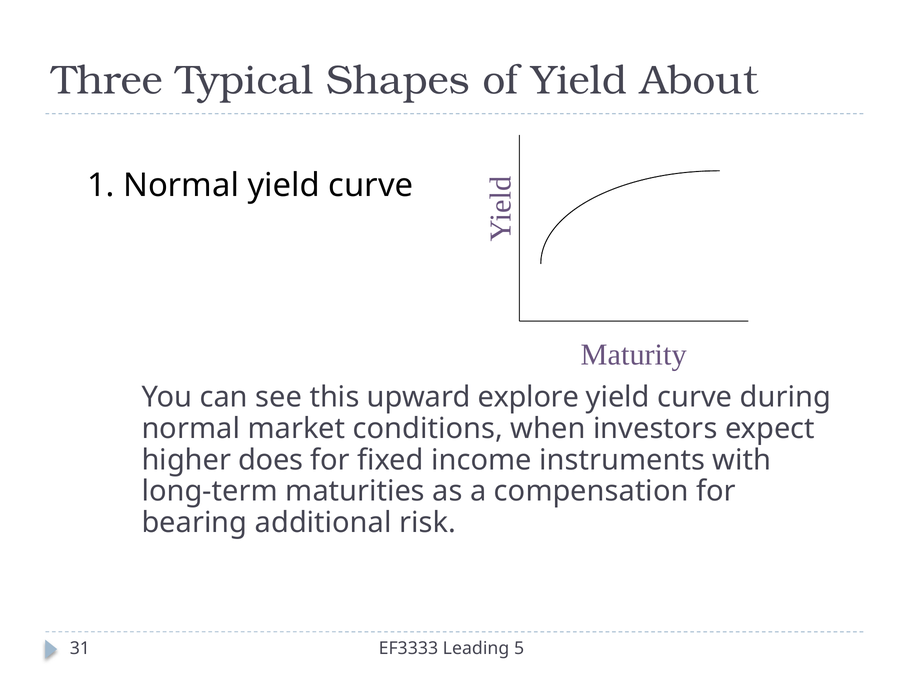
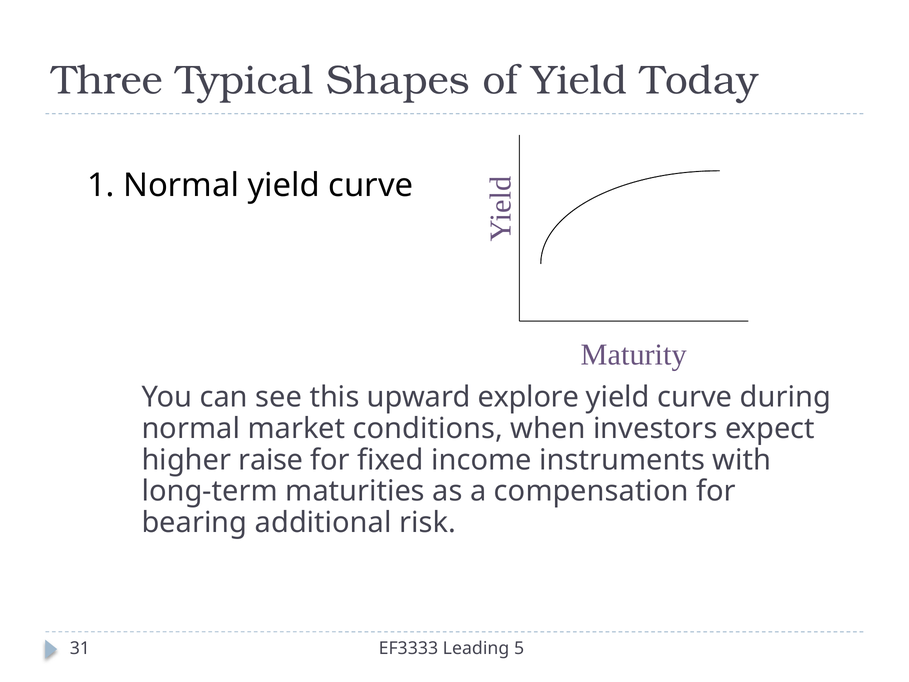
About: About -> Today
does: does -> raise
